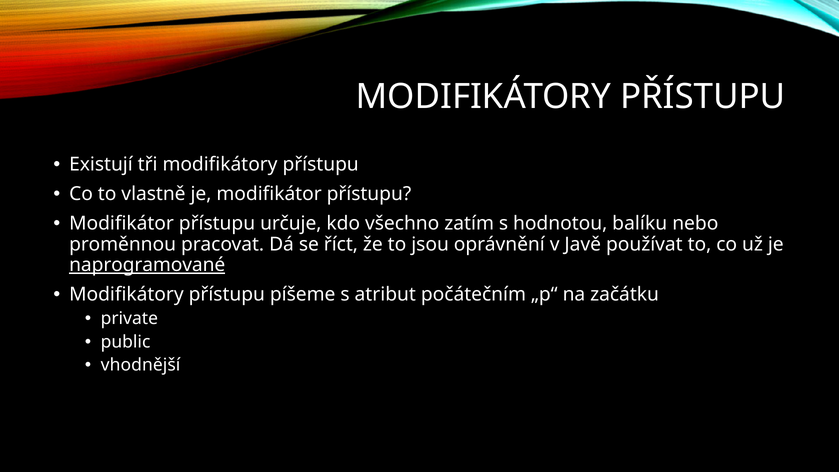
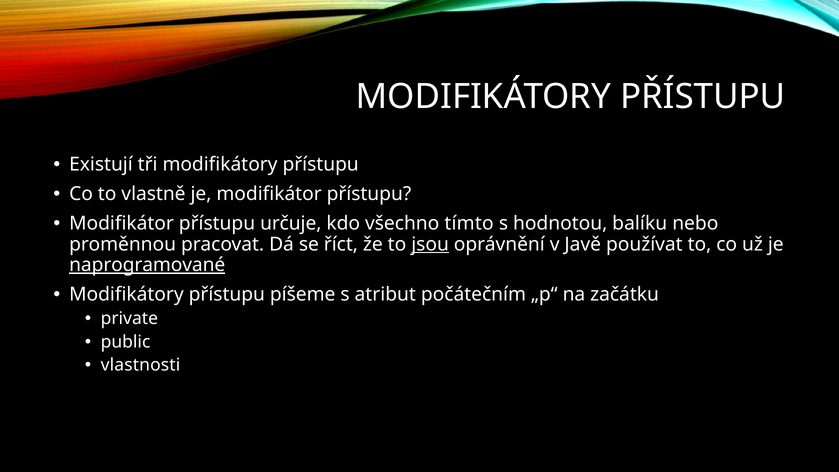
zatím: zatím -> tímto
jsou underline: none -> present
vhodnější: vhodnější -> vlastnosti
